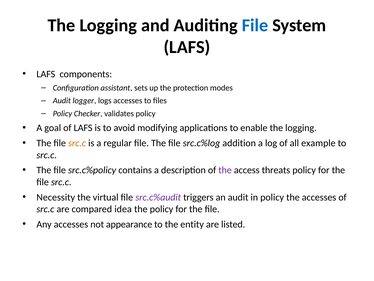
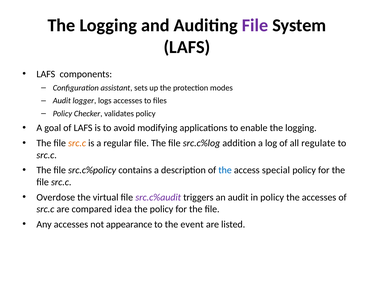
File at (255, 25) colour: blue -> purple
example: example -> regulate
the at (225, 170) colour: purple -> blue
threats: threats -> special
Necessity: Necessity -> Overdose
entity: entity -> event
